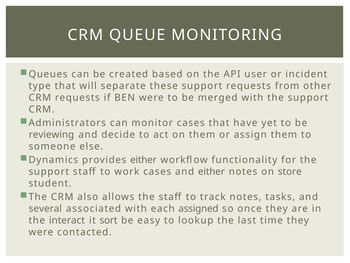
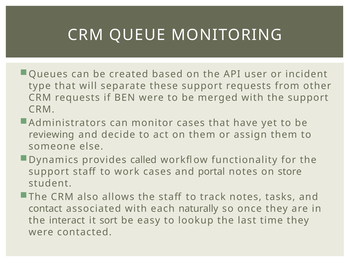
provides either: either -> called
and either: either -> portal
several: several -> contact
assigned: assigned -> naturally
